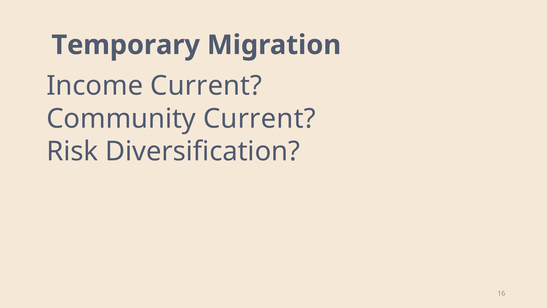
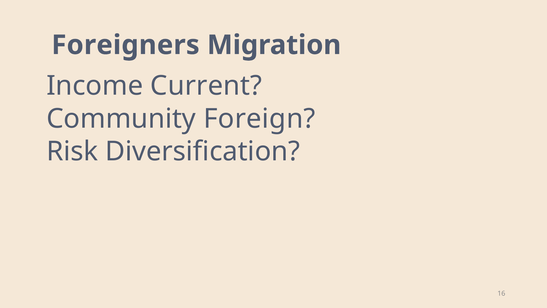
Temporary: Temporary -> Foreigners
Community Current: Current -> Foreign
